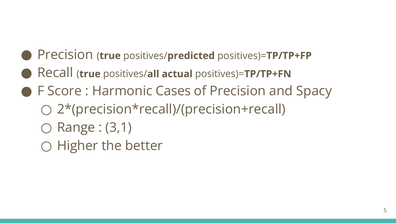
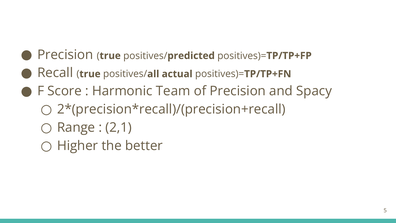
Cases: Cases -> Team
3,1: 3,1 -> 2,1
